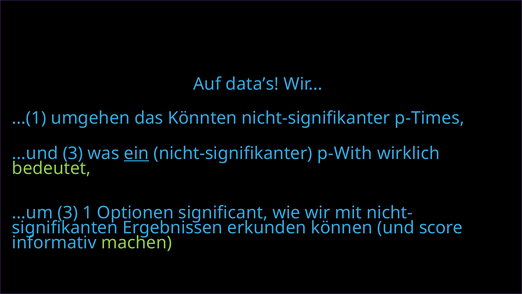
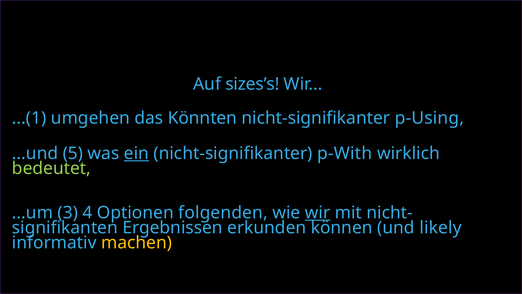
data’s: data’s -> sizes’s
p-Times: p-Times -> p-Using
...und 3: 3 -> 5
1: 1 -> 4
significant: significant -> folgenden
wir at (318, 212) underline: none -> present
score: score -> likely
machen colour: light green -> yellow
